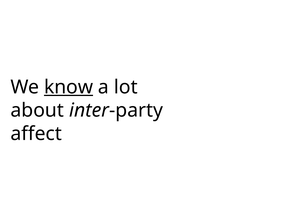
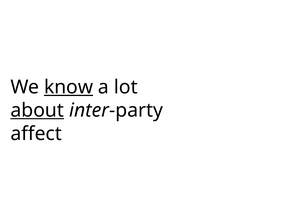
about underline: none -> present
